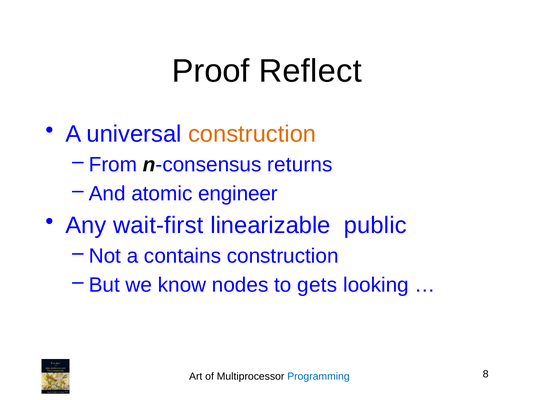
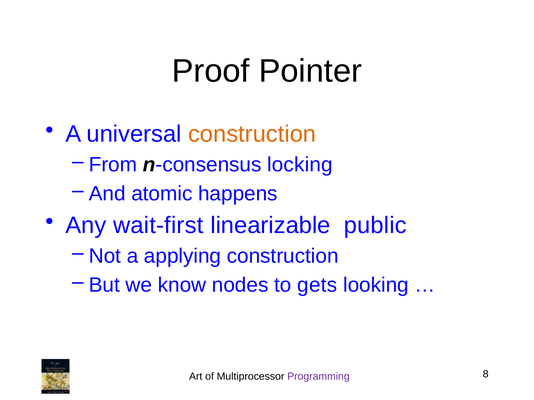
Reflect: Reflect -> Pointer
returns: returns -> locking
engineer: engineer -> happens
contains: contains -> applying
Programming colour: blue -> purple
